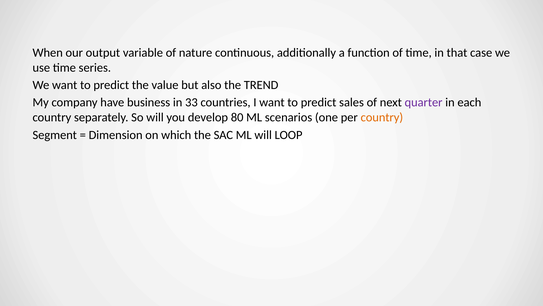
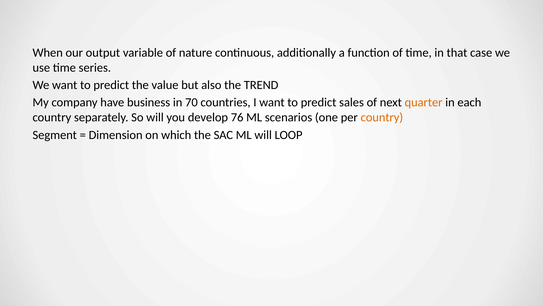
33: 33 -> 70
quarter colour: purple -> orange
80: 80 -> 76
